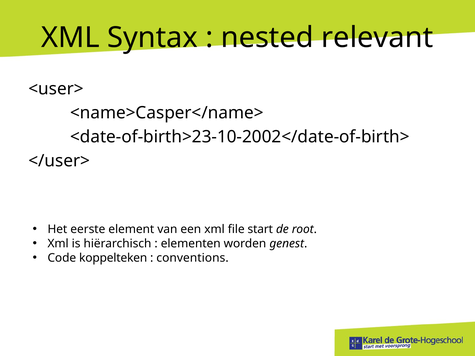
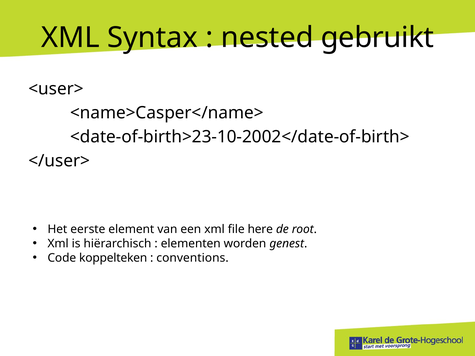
relevant: relevant -> gebruikt
start: start -> here
